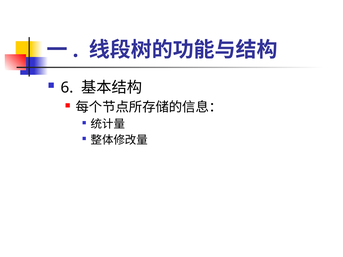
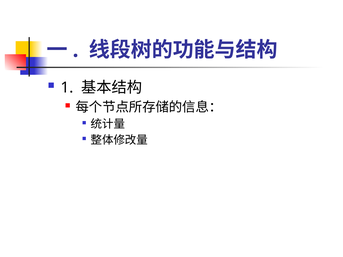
6: 6 -> 1
